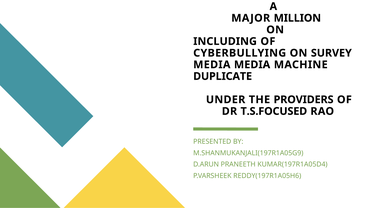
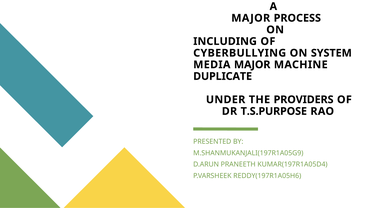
MILLION: MILLION -> PROCESS
SURVEY: SURVEY -> SYSTEM
MEDIA MEDIA: MEDIA -> MAJOR
T.S.FOCUSED: T.S.FOCUSED -> T.S.PURPOSE
